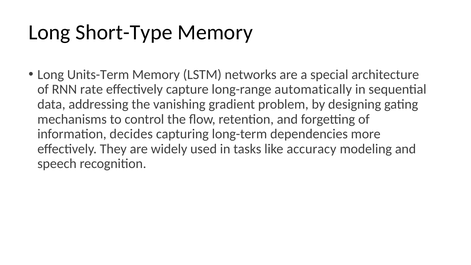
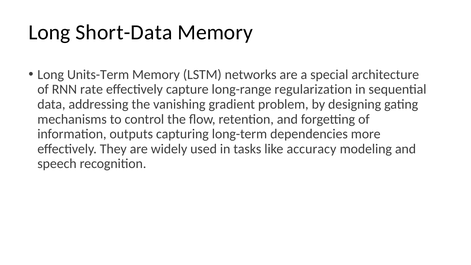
Short-Type: Short-Type -> Short-Data
automatically: automatically -> regularization
decides: decides -> outputs
